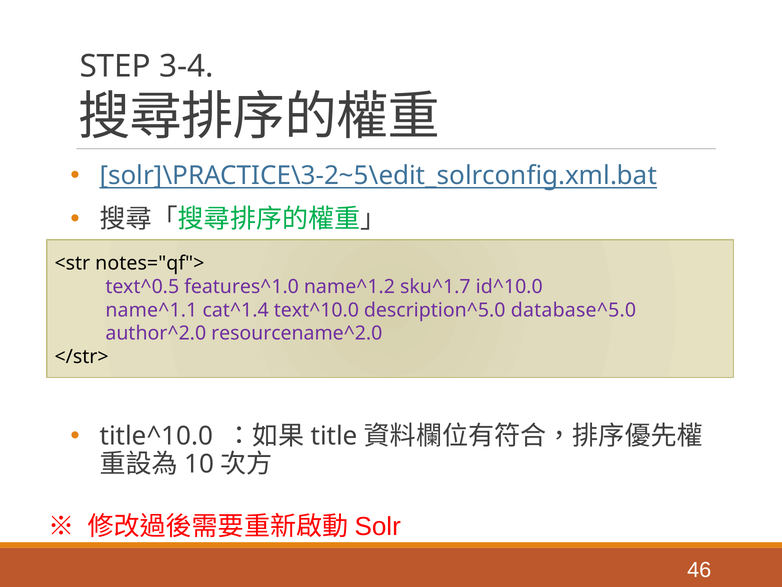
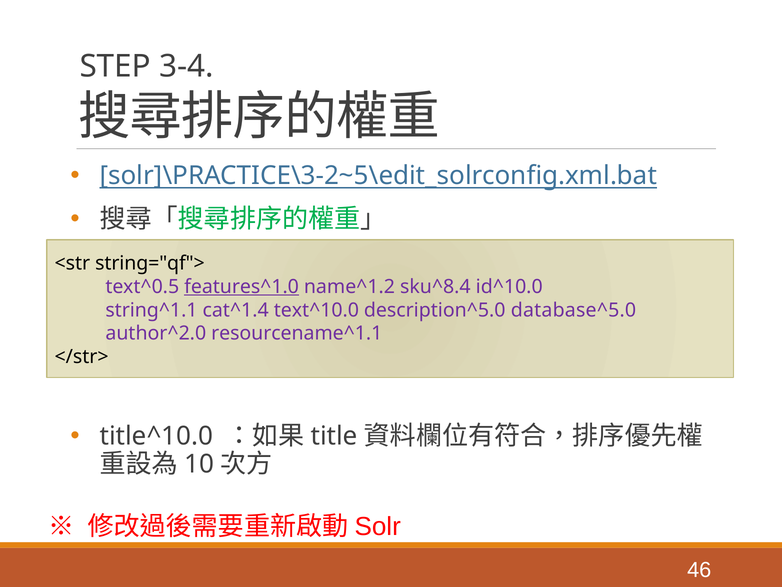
notes="qf">: notes="qf"> -> string="qf">
features^1.0 underline: none -> present
sku^1.7: sku^1.7 -> sku^8.4
name^1.1: name^1.1 -> string^1.1
resourcename^2.0: resourcename^2.0 -> resourcename^1.1
